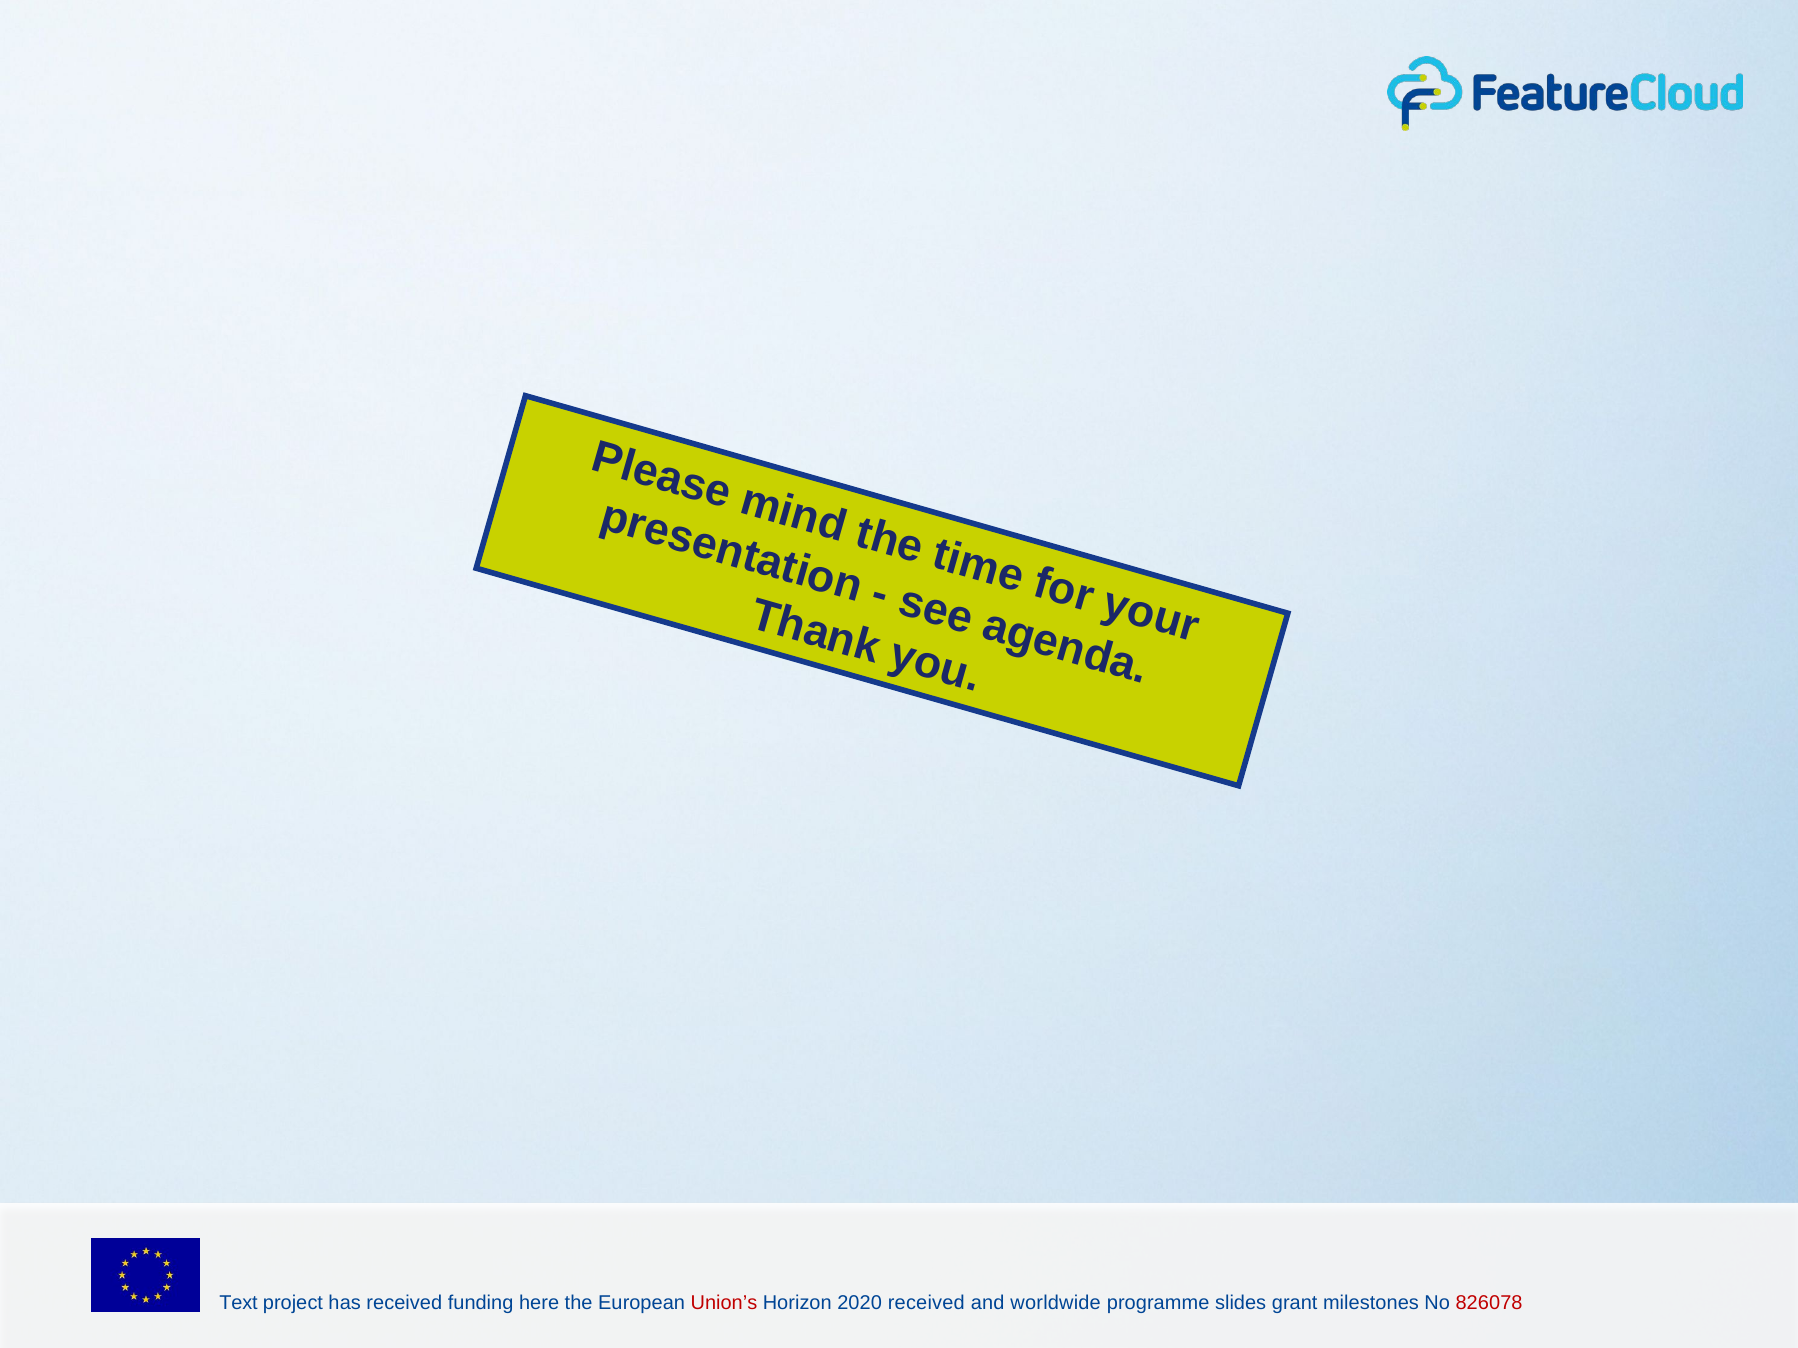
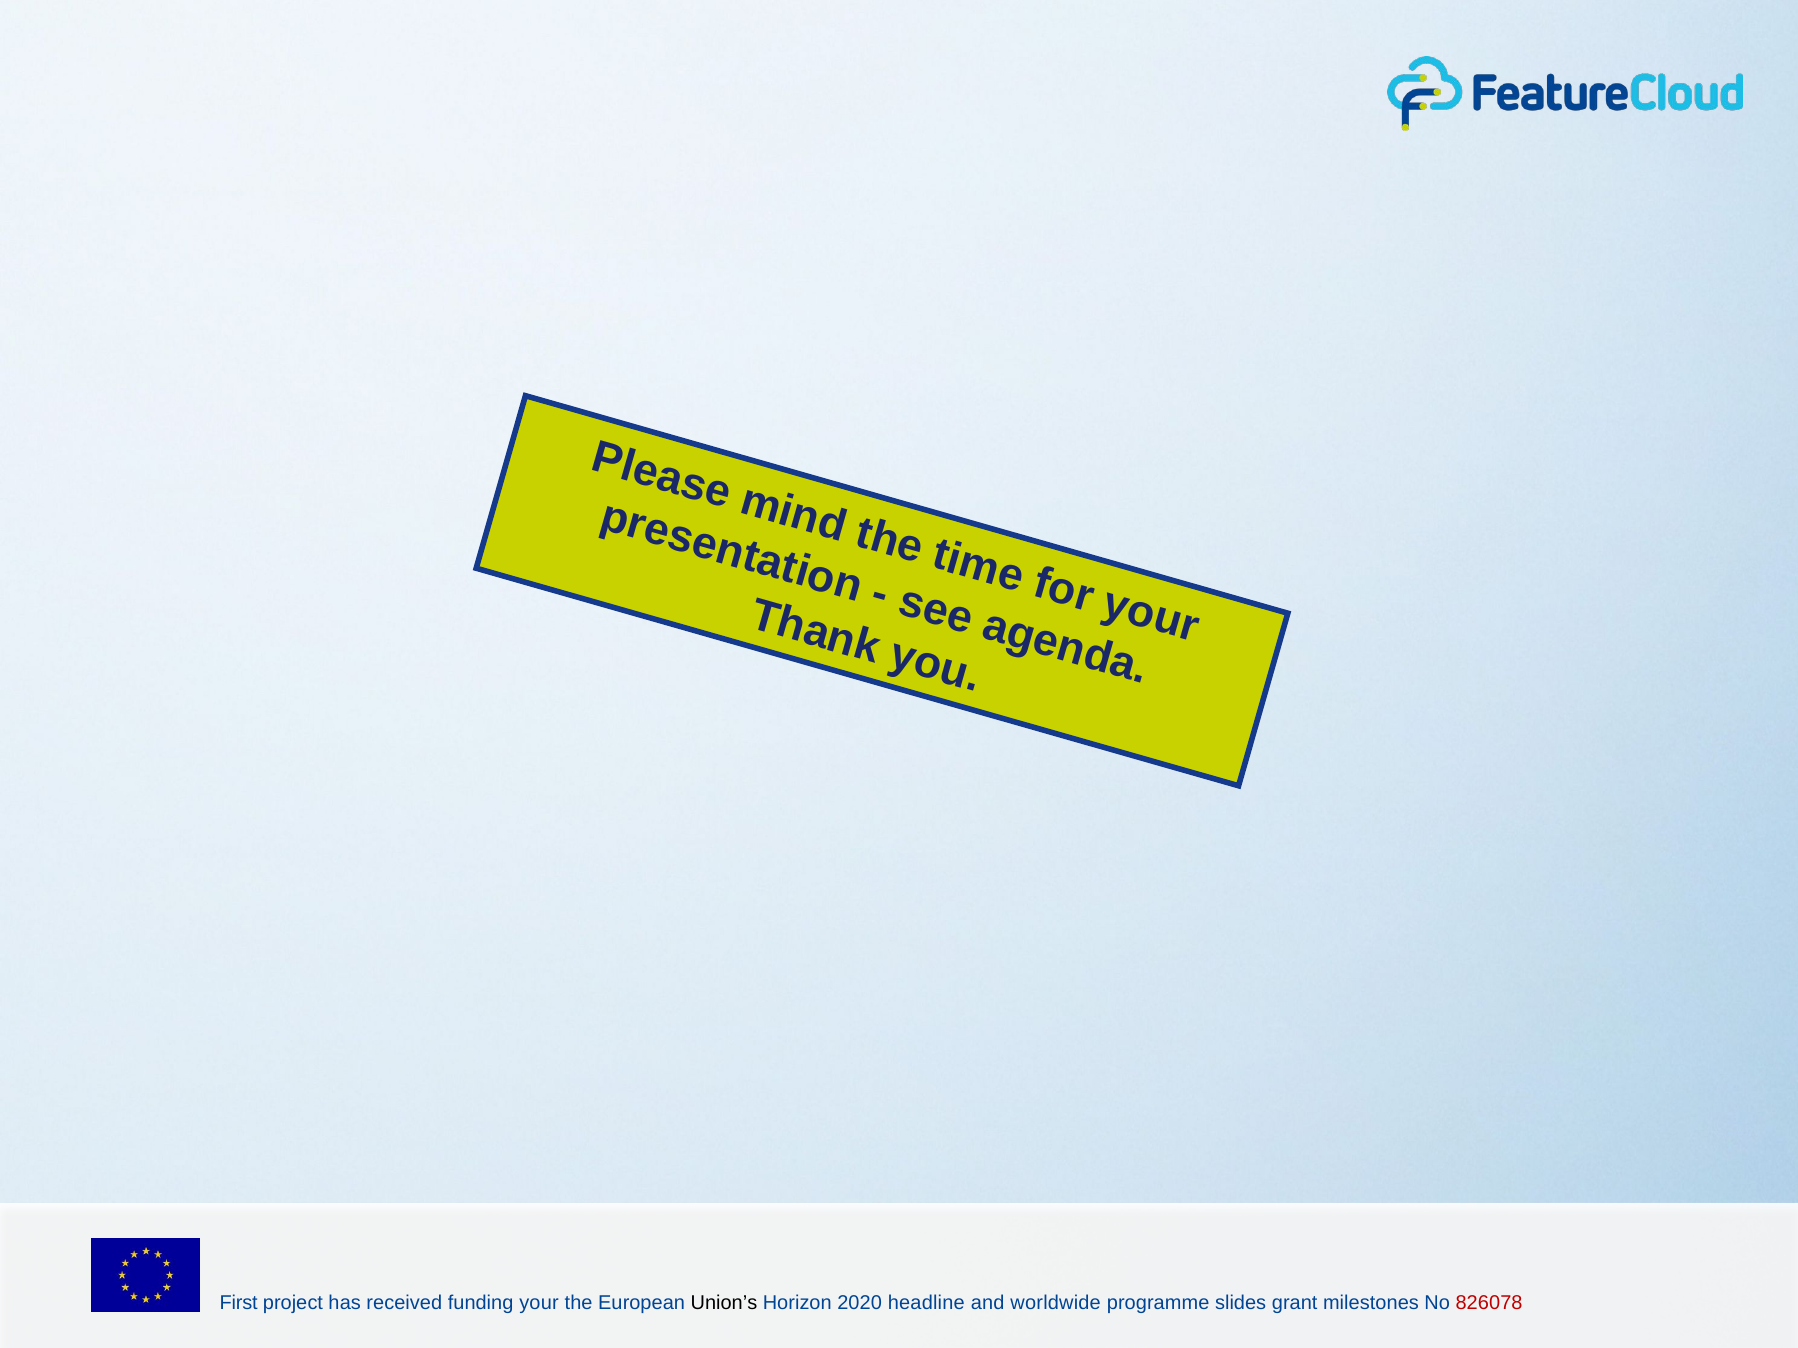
Text: Text -> First
here: here -> your
Union’s colour: red -> black
2020 received: received -> headline
